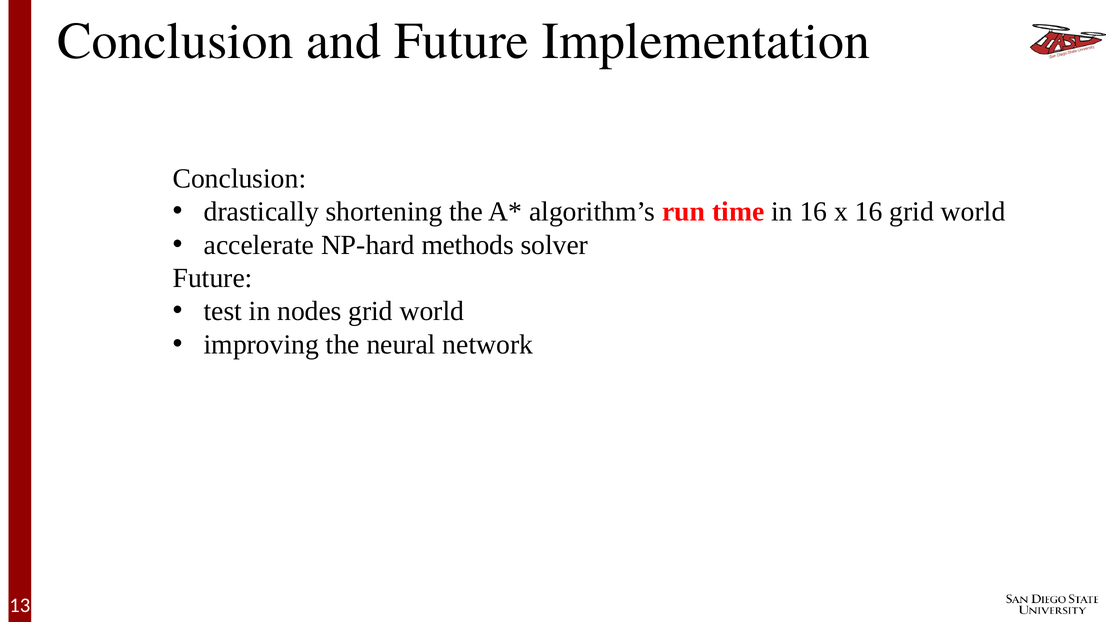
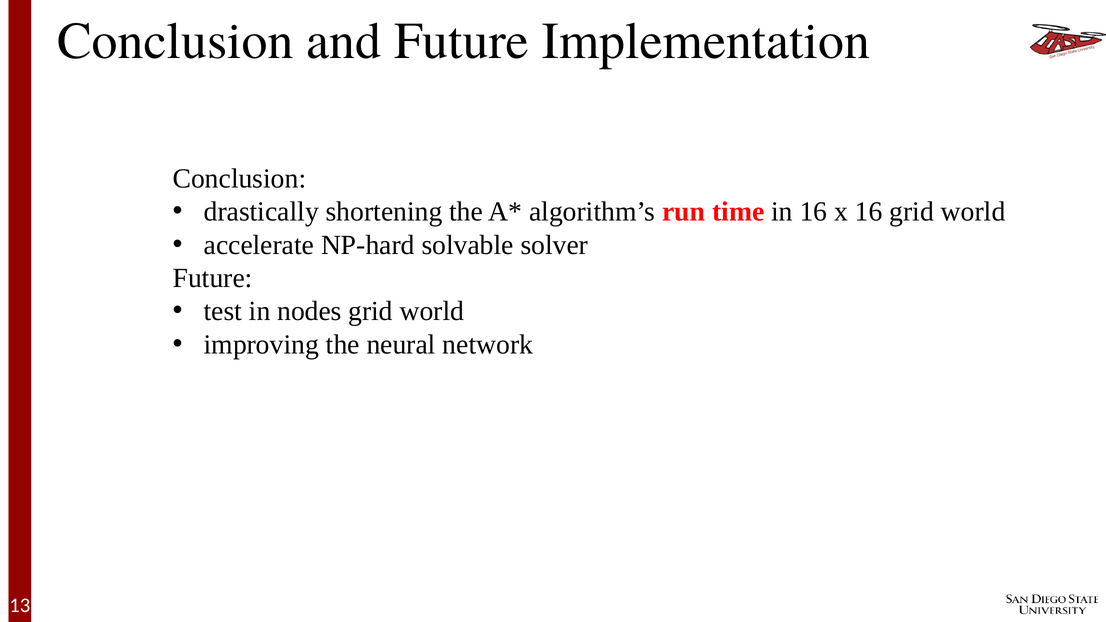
methods: methods -> solvable
